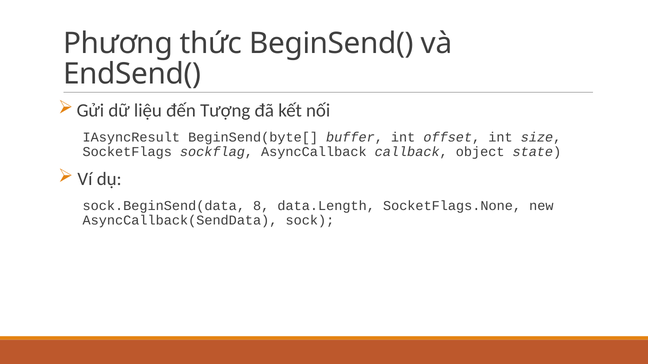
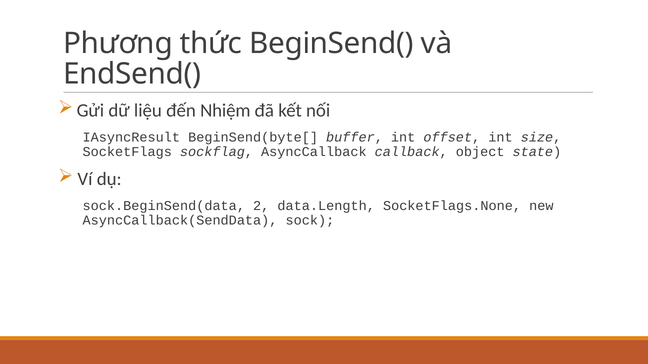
Tượng: Tượng -> Nhiệm
8: 8 -> 2
